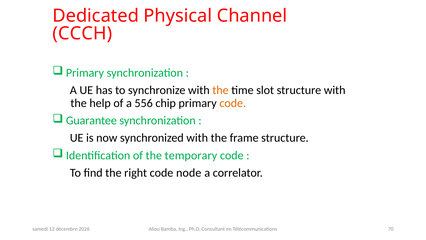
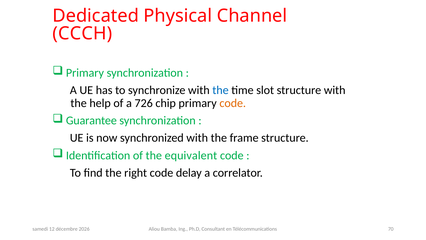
the at (221, 90) colour: orange -> blue
556: 556 -> 726
temporary: temporary -> equivalent
node: node -> delay
